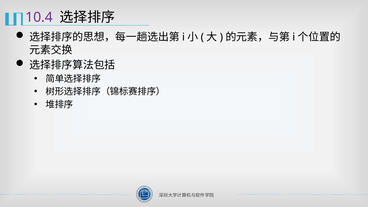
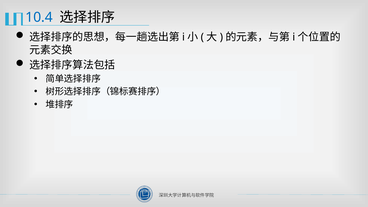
10.4 colour: purple -> blue
